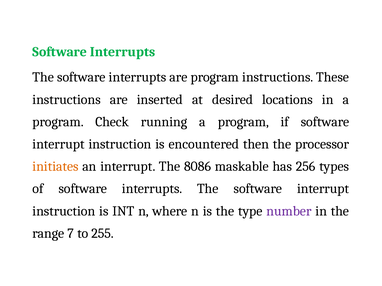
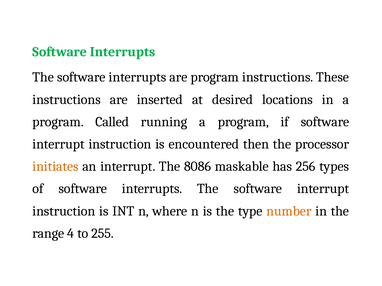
Check: Check -> Called
number colour: purple -> orange
7: 7 -> 4
